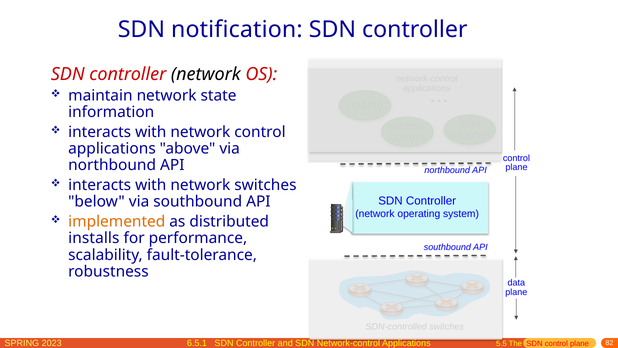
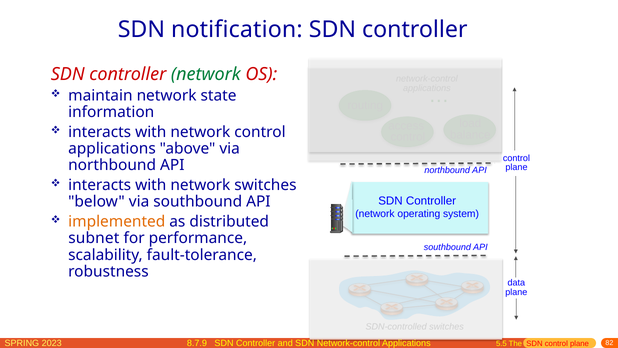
network at (206, 74) colour: black -> green
installs: installs -> subnet
6.5.1: 6.5.1 -> 8.7.9
